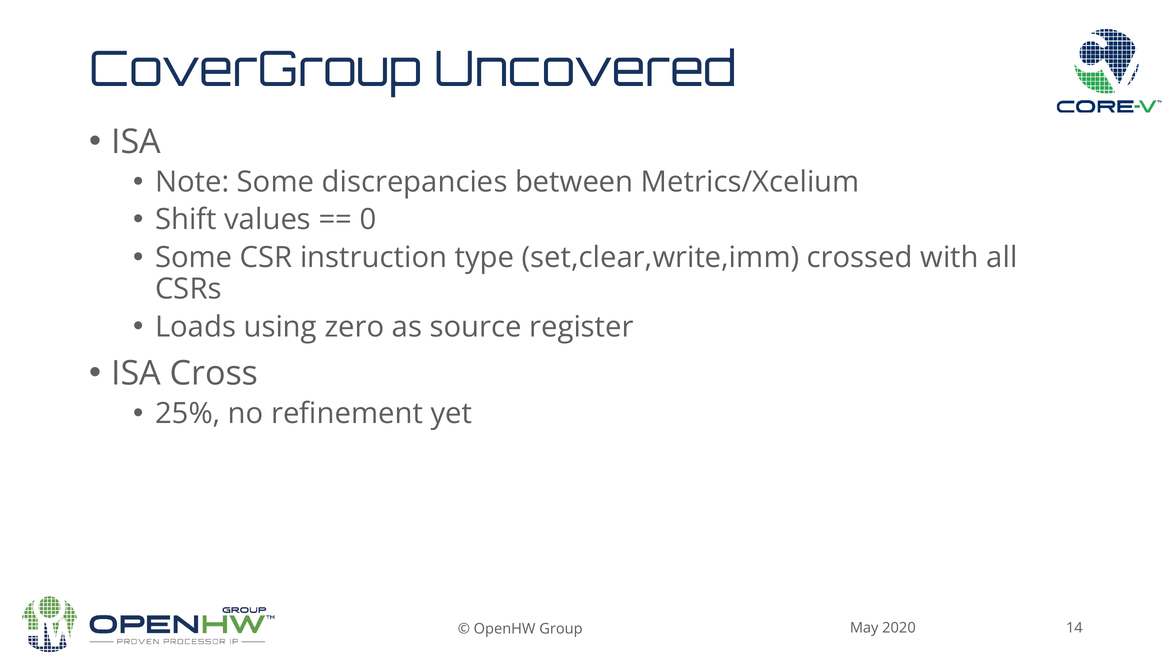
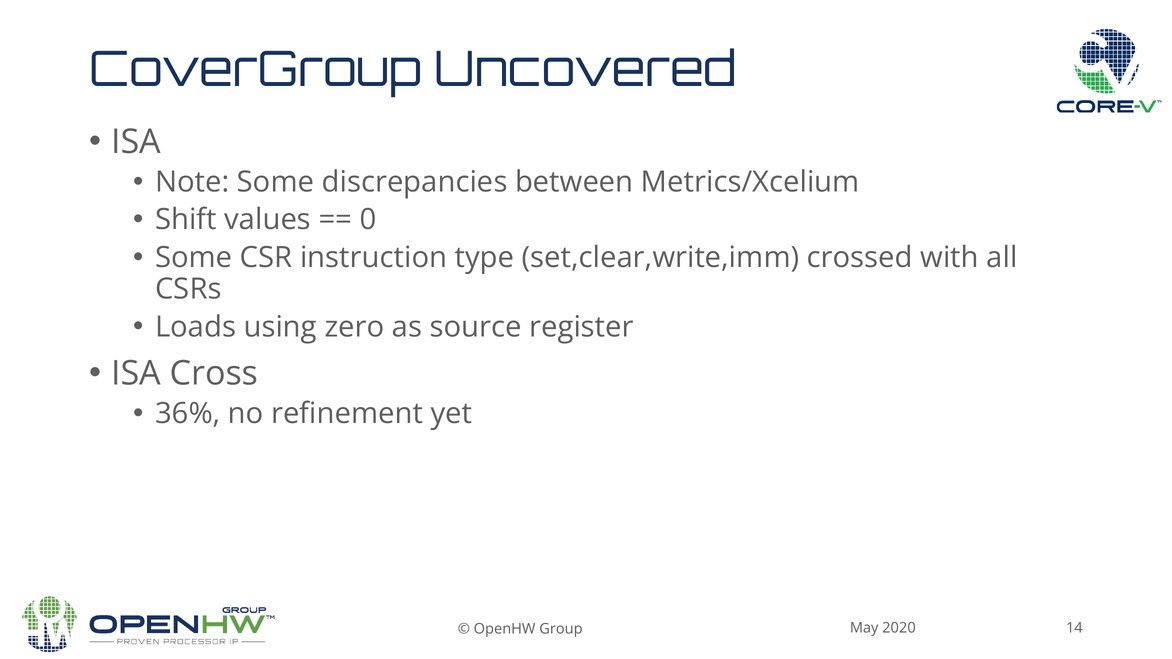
25%: 25% -> 36%
